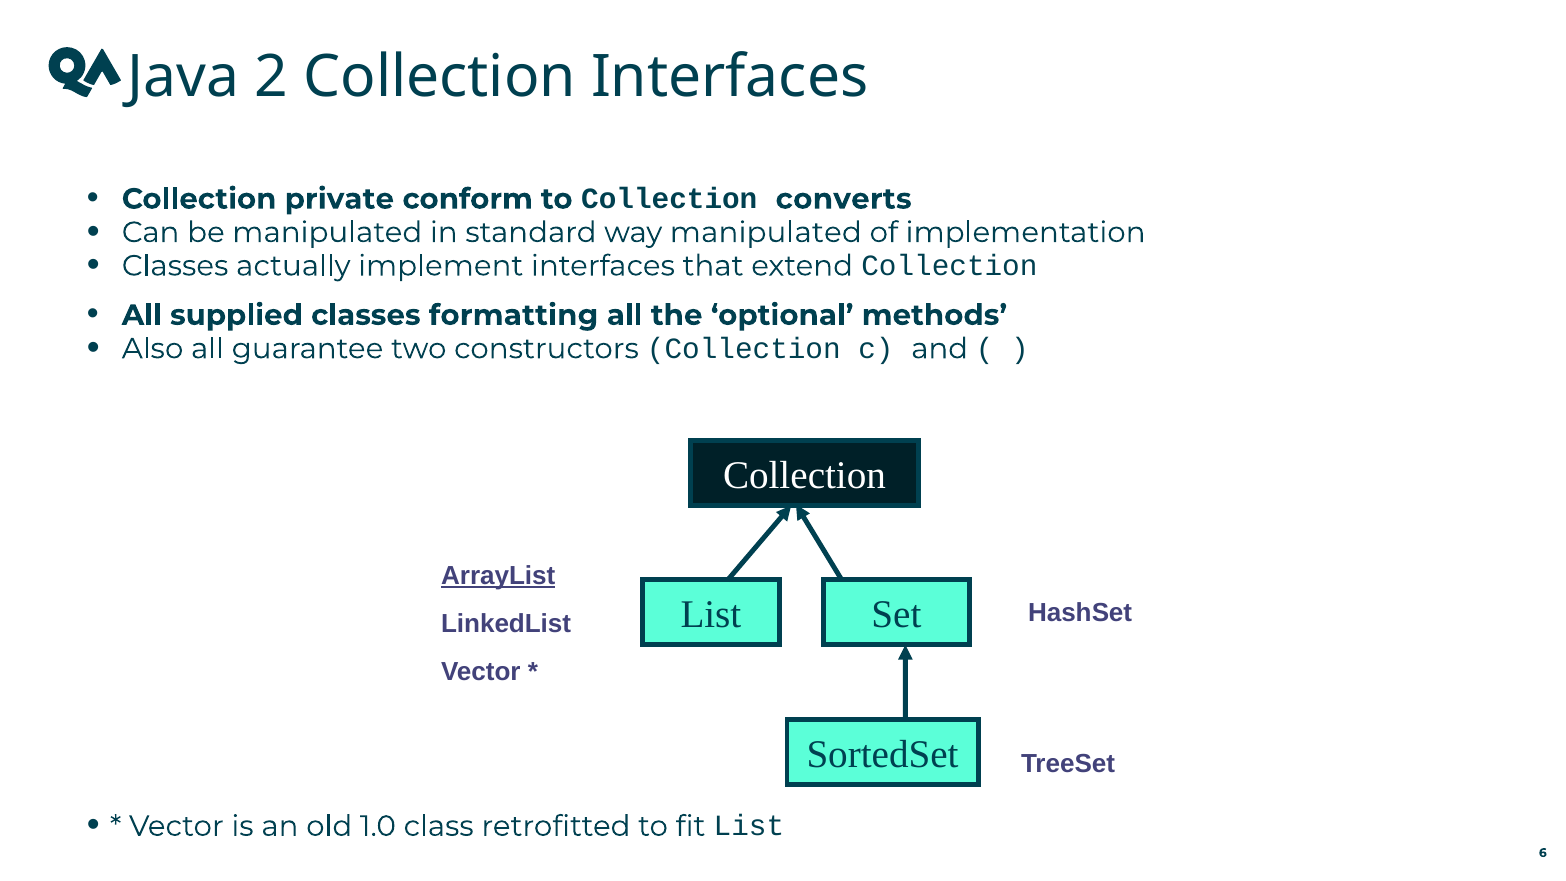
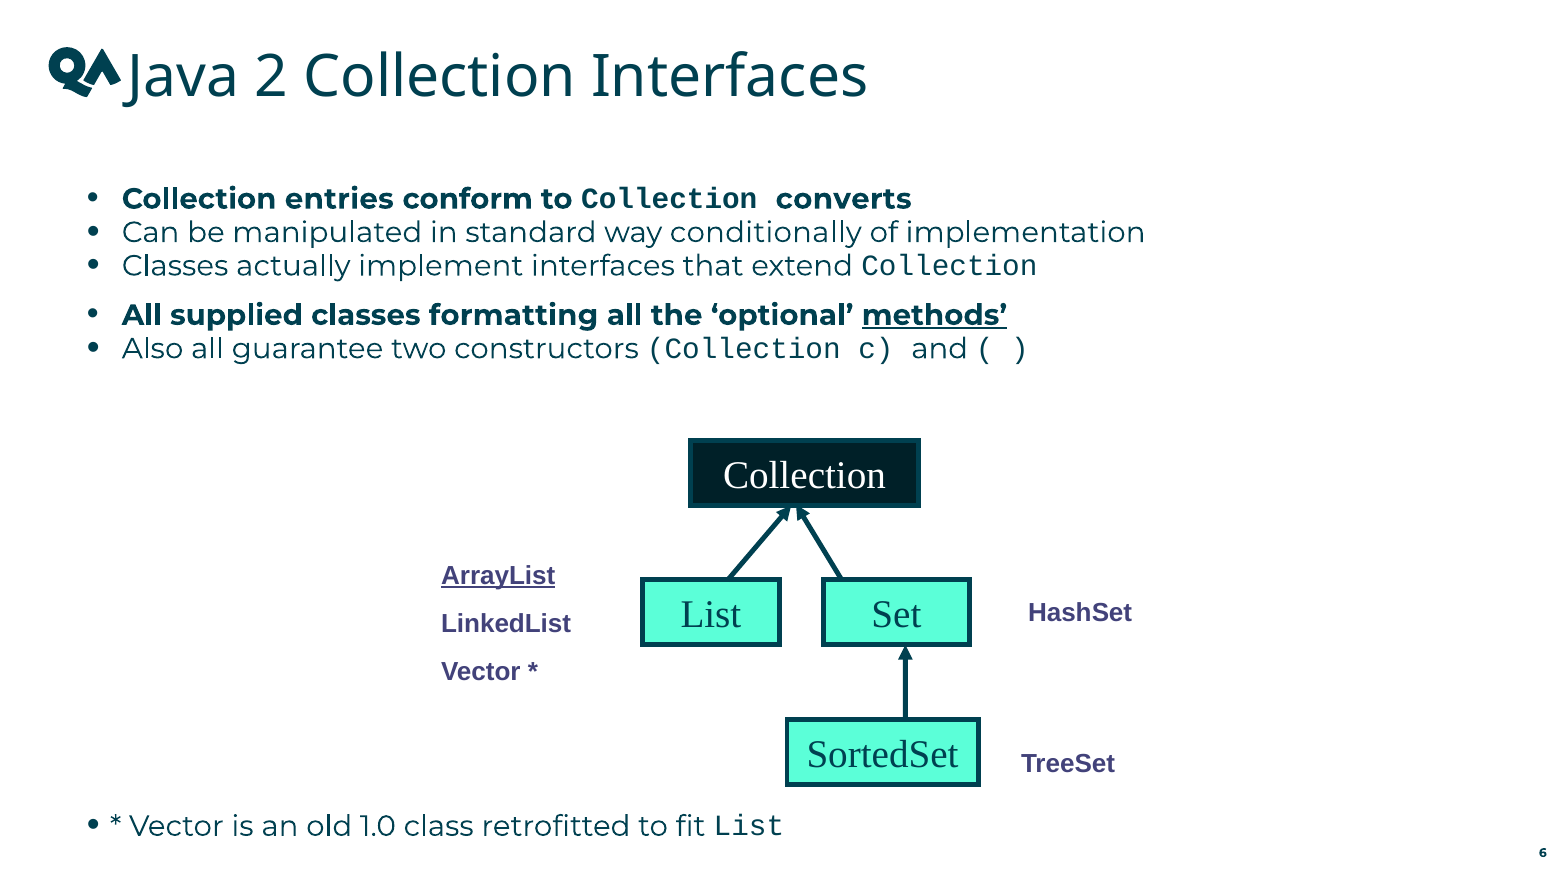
private: private -> entries
way manipulated: manipulated -> conditionally
methods underline: none -> present
